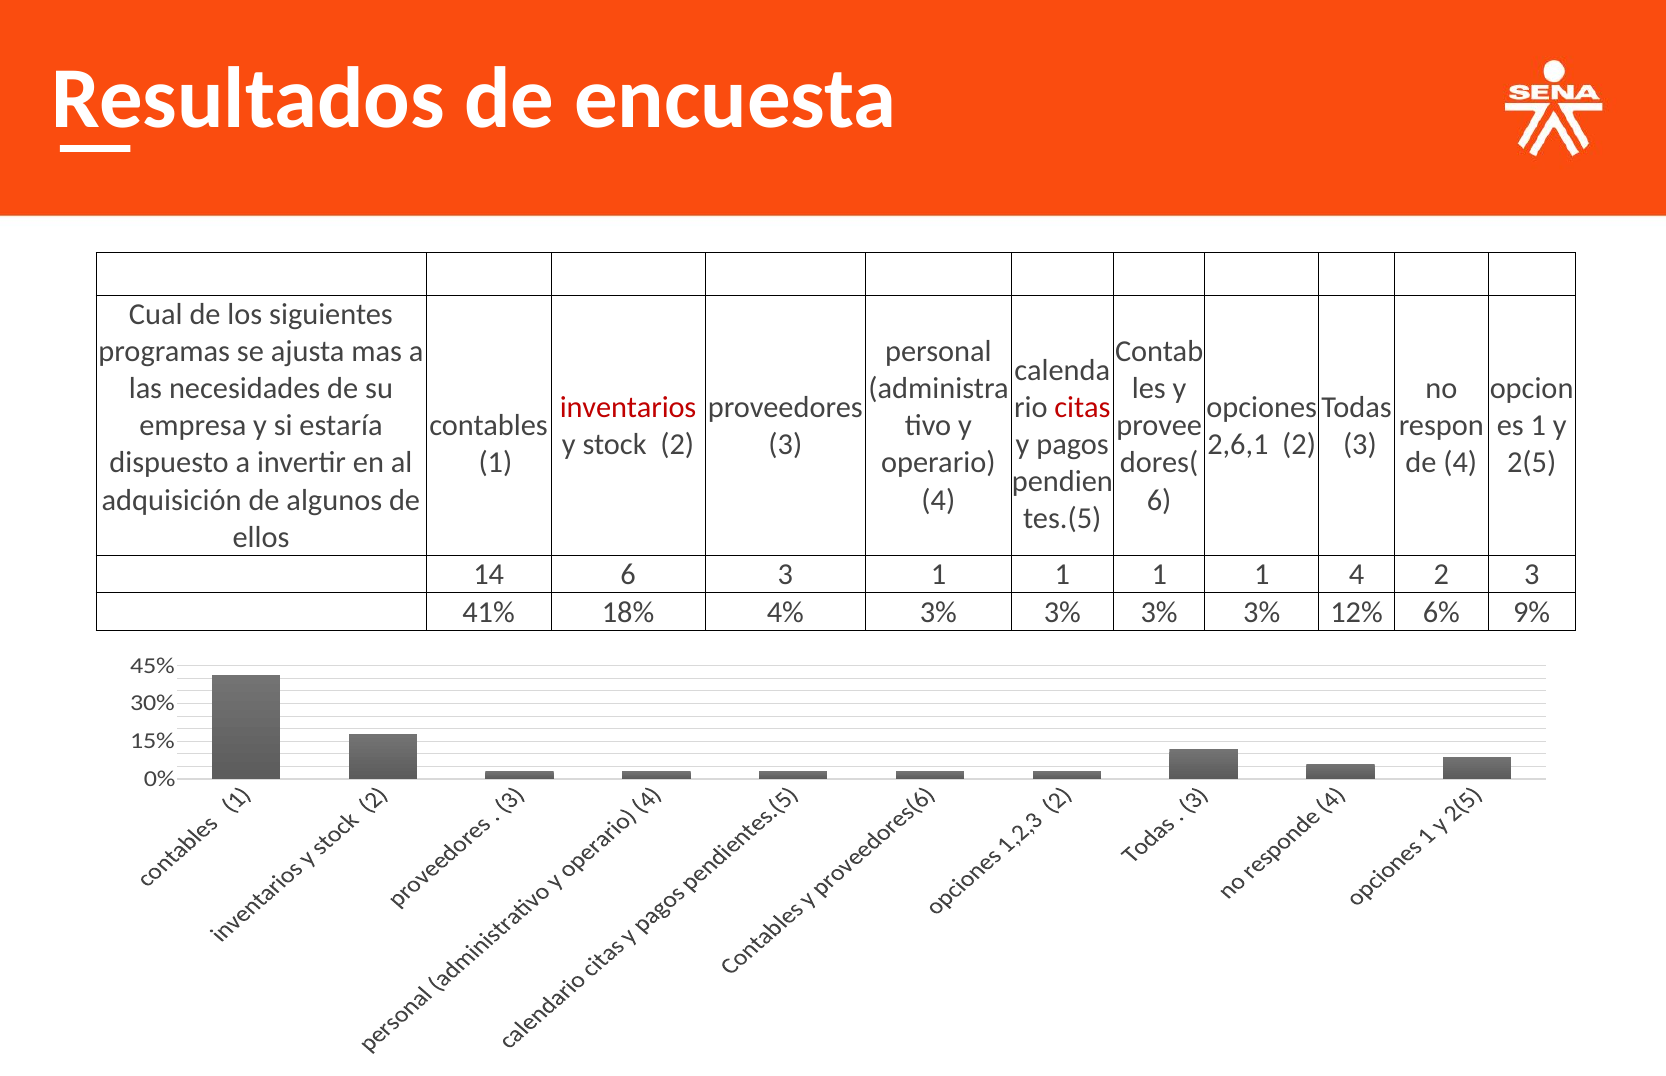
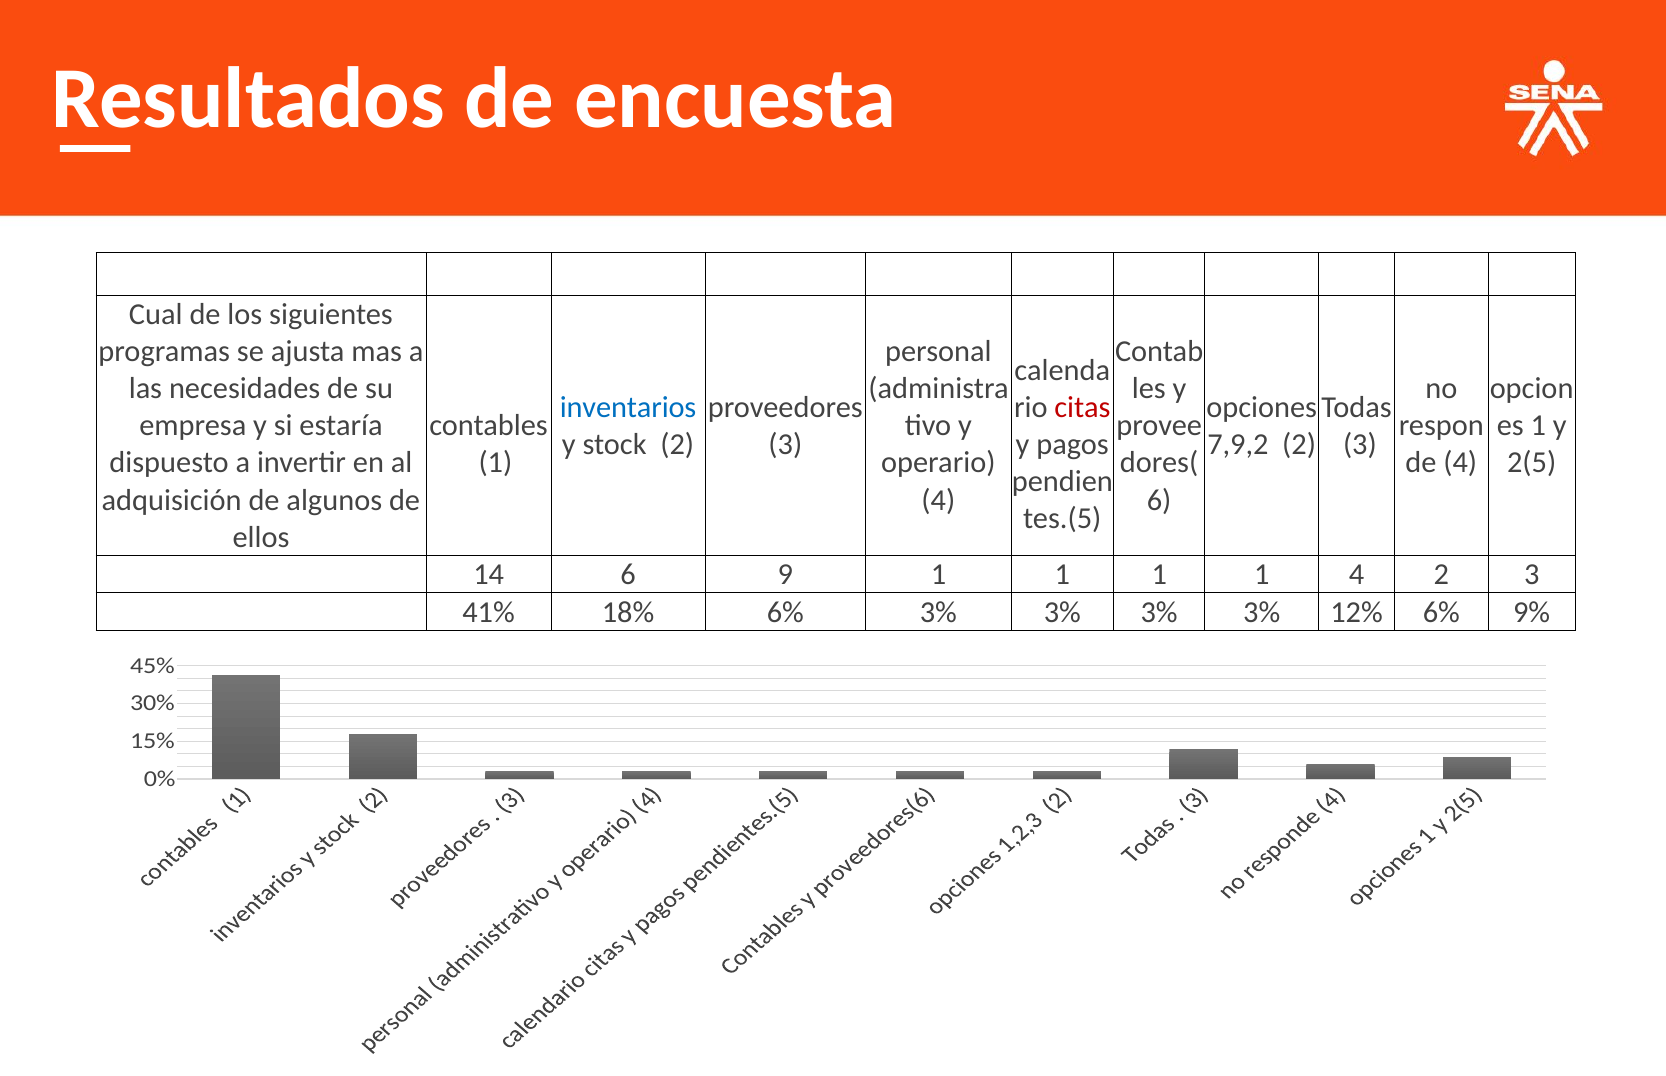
inventarios colour: red -> blue
2,6,1: 2,6,1 -> 7,9,2
6 3: 3 -> 9
18% 4%: 4% -> 6%
